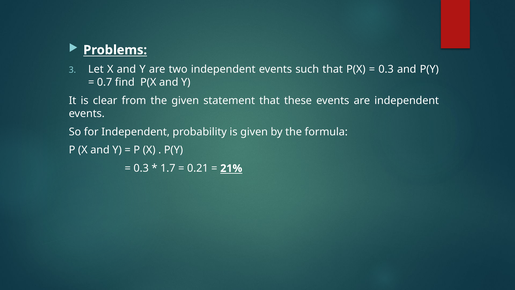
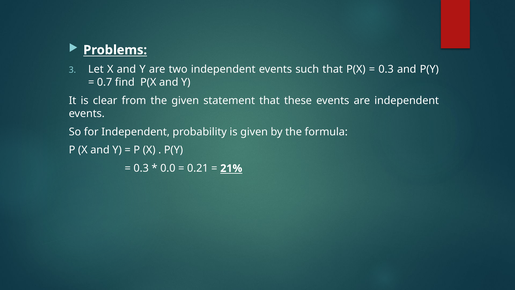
1.7: 1.7 -> 0.0
